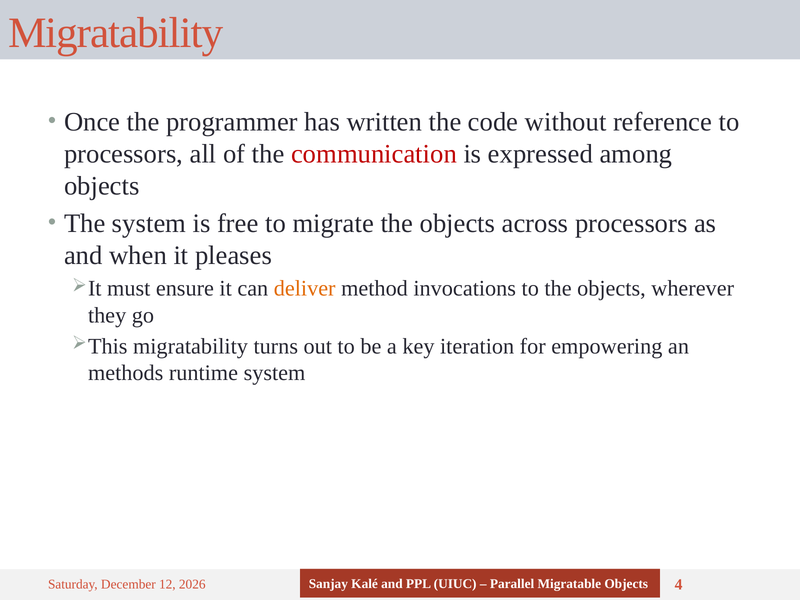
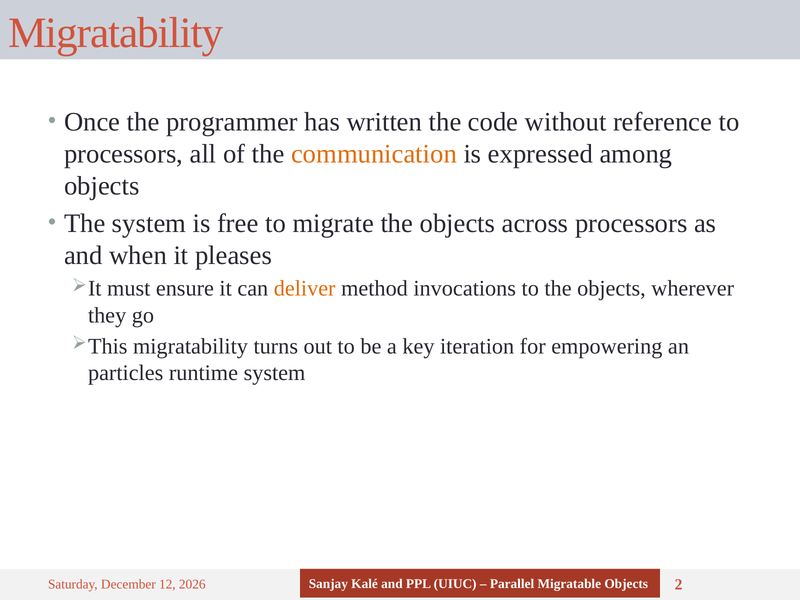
communication colour: red -> orange
methods: methods -> particles
4: 4 -> 2
